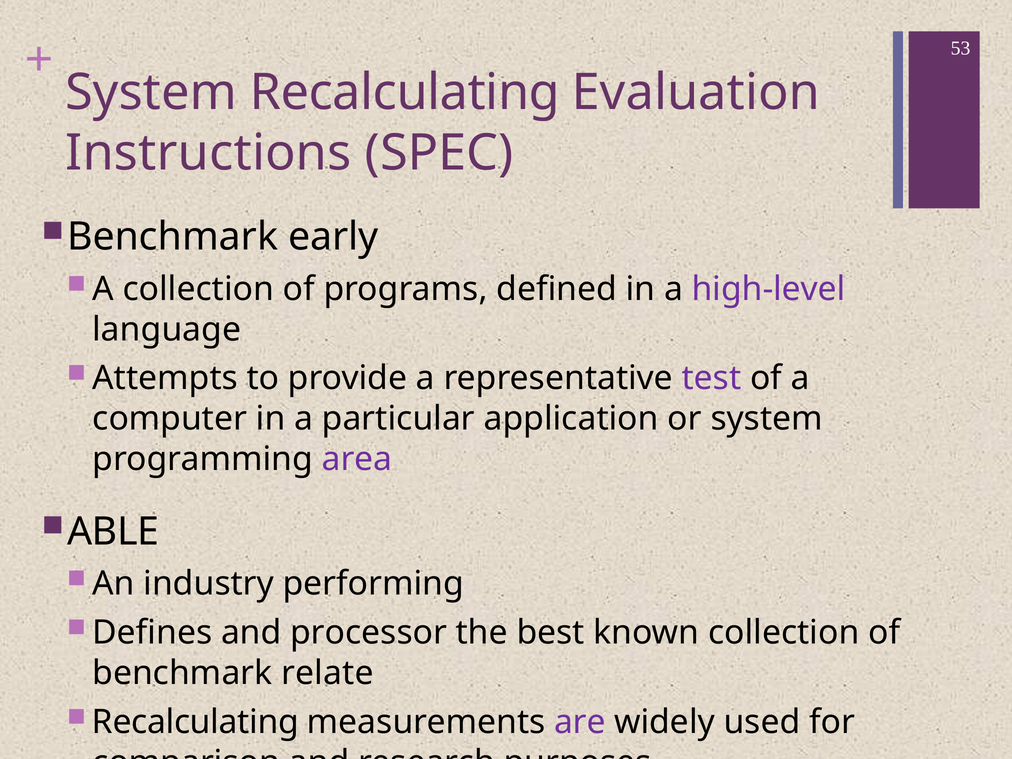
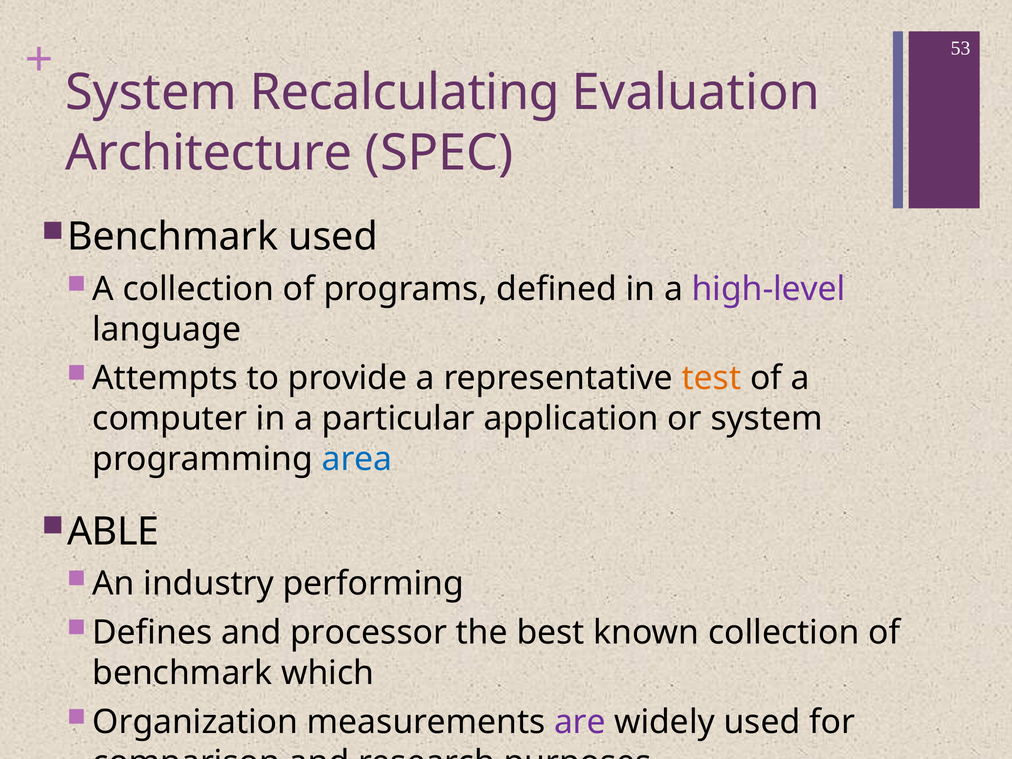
Instructions: Instructions -> Architecture
Benchmark early: early -> used
test colour: purple -> orange
area colour: purple -> blue
relate: relate -> which
Recalculating at (195, 722): Recalculating -> Organization
